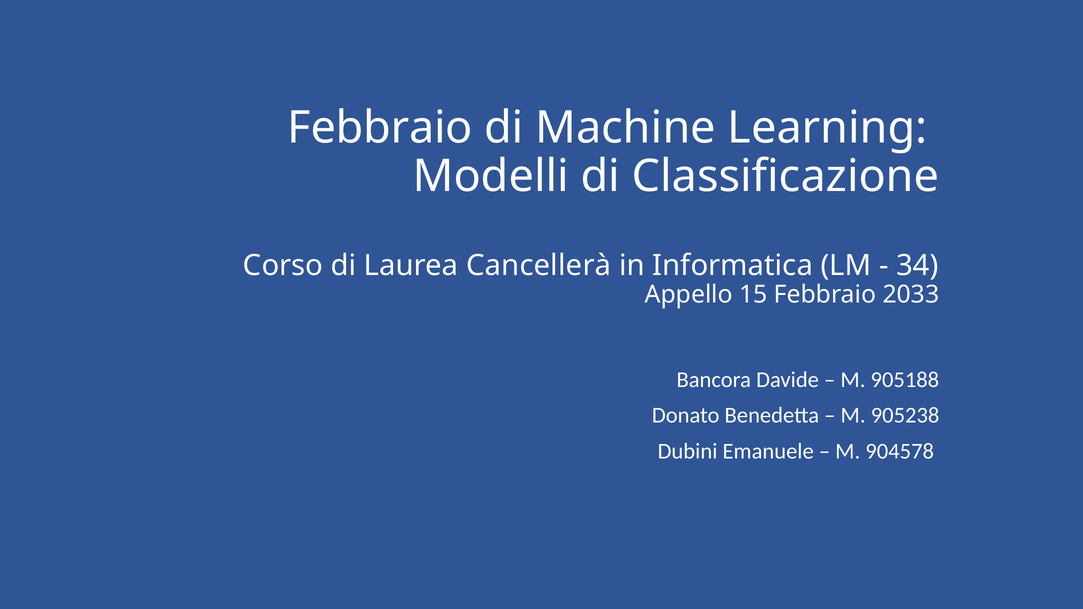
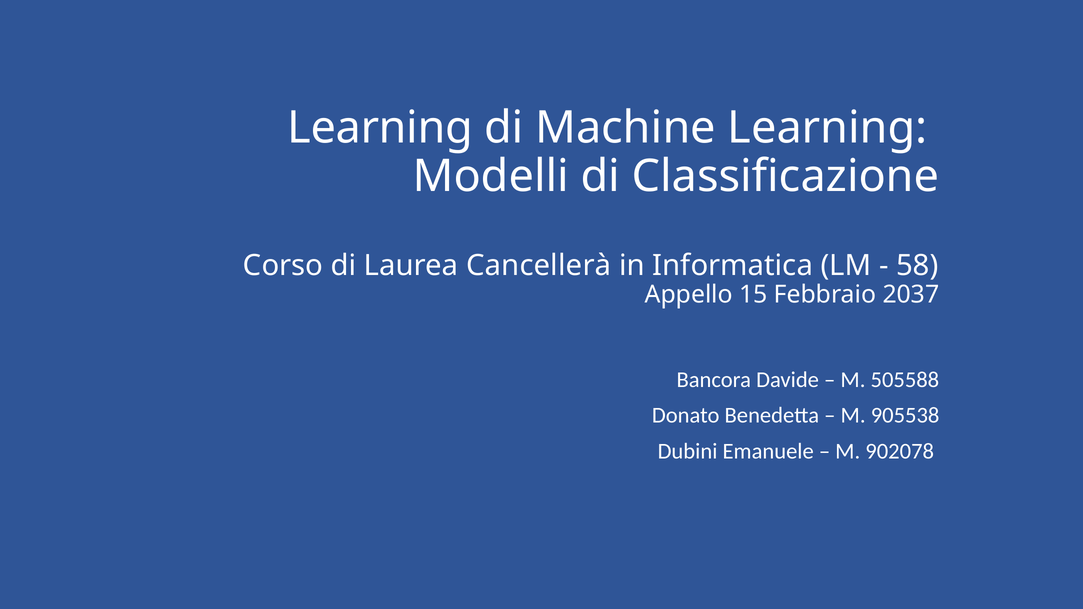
Febbraio at (380, 128): Febbraio -> Learning
34: 34 -> 58
2033: 2033 -> 2037
905188: 905188 -> 505588
905238: 905238 -> 905538
904578: 904578 -> 902078
